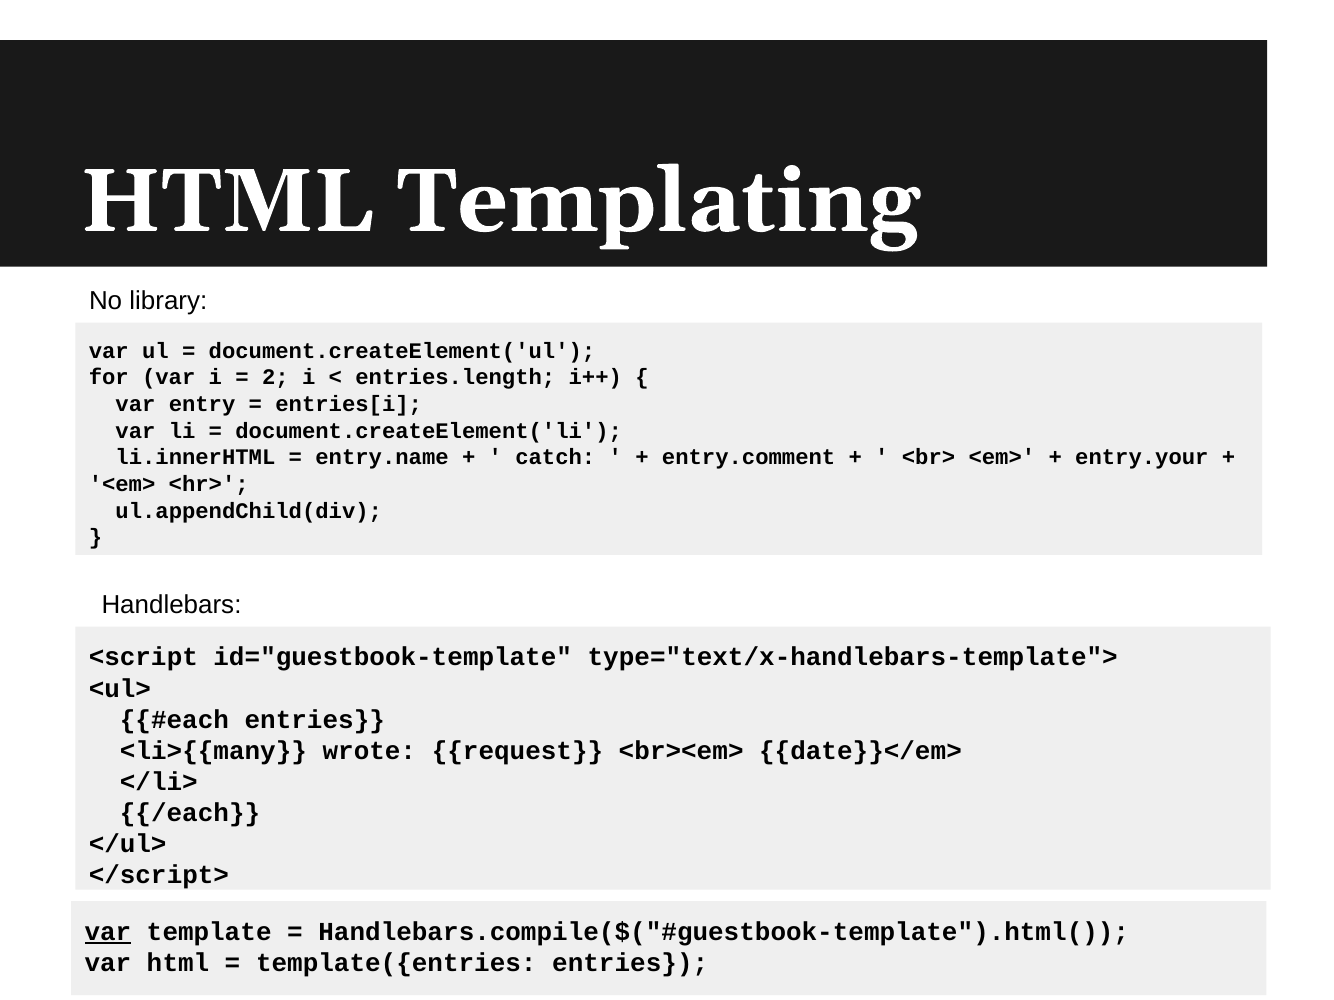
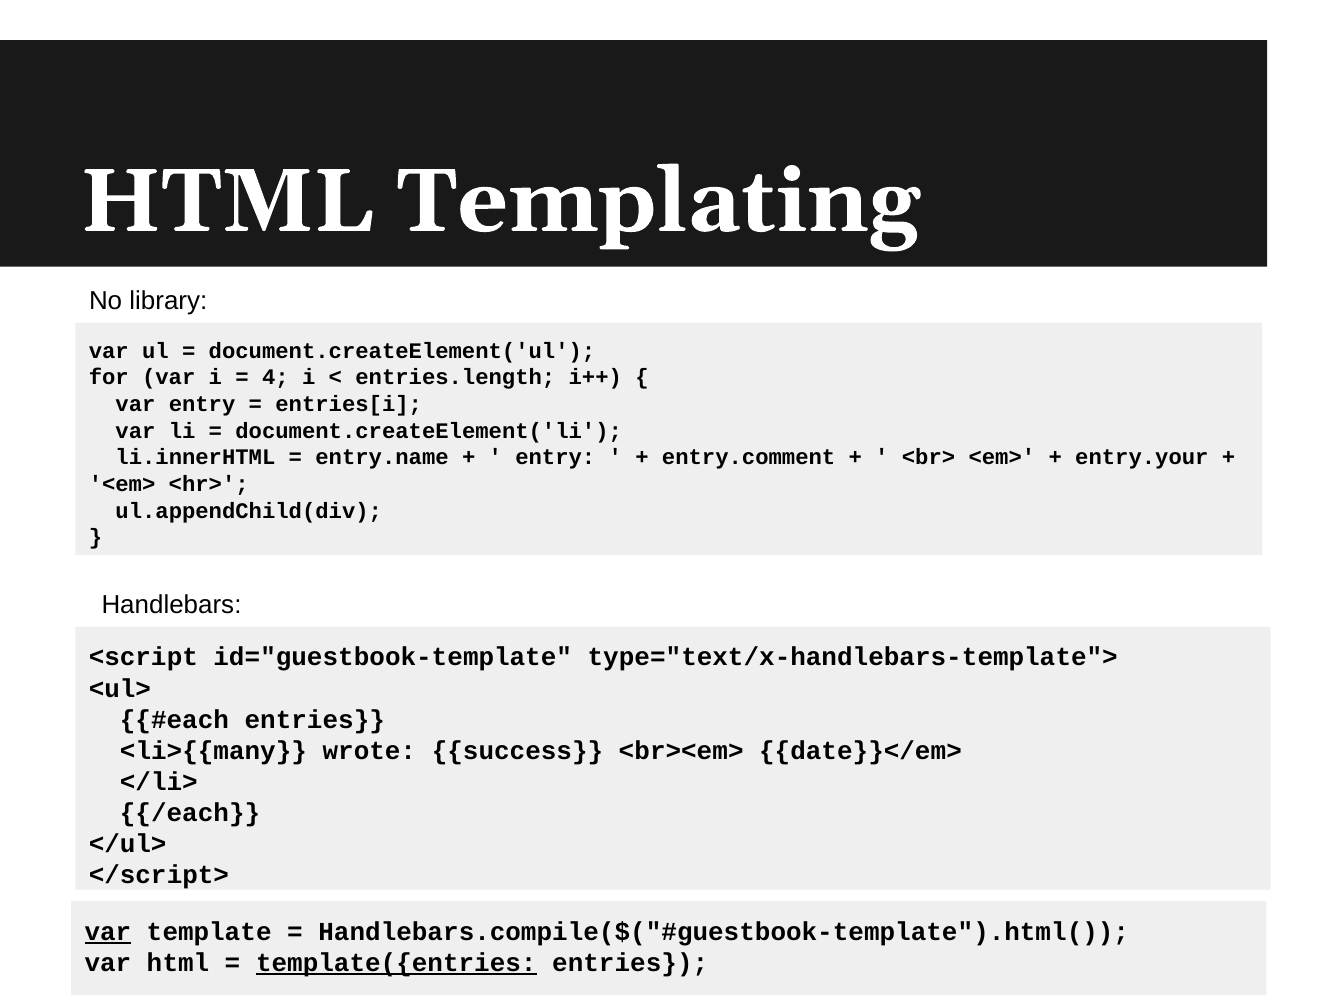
2: 2 -> 4
catch at (555, 458): catch -> entry
request: request -> success
template({entries underline: none -> present
